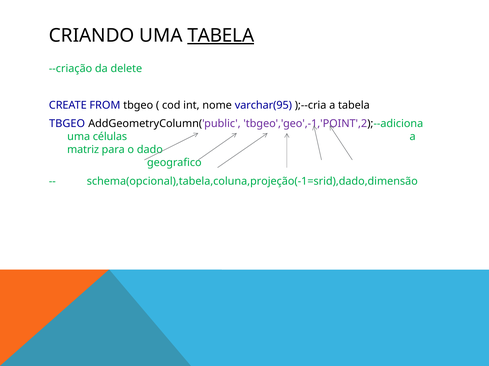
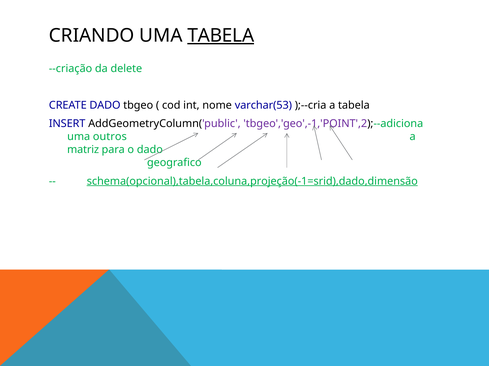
CREATE FROM: FROM -> DADO
varchar(95: varchar(95 -> varchar(53
TBGEO at (67, 124): TBGEO -> INSERT
células: células -> outros
schema(opcional),tabela,coluna,projeção(-1=srid),dado,dimensão underline: none -> present
